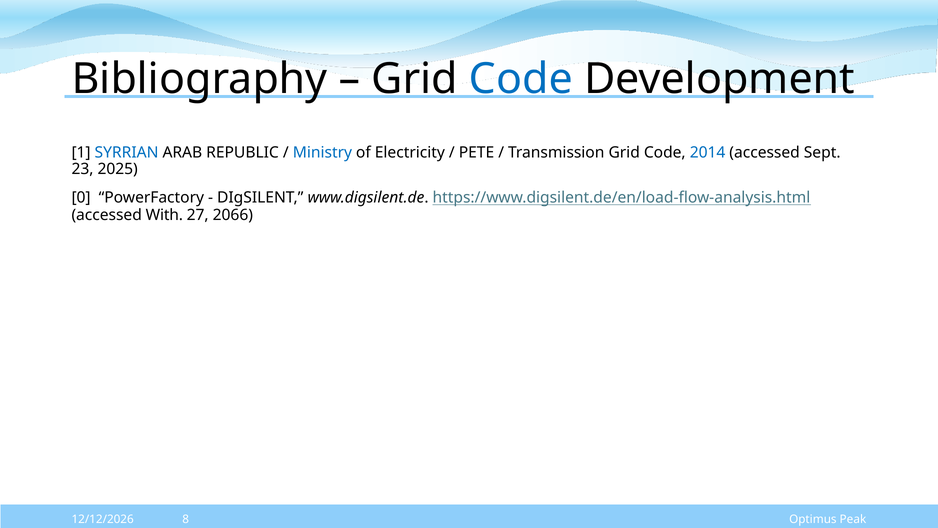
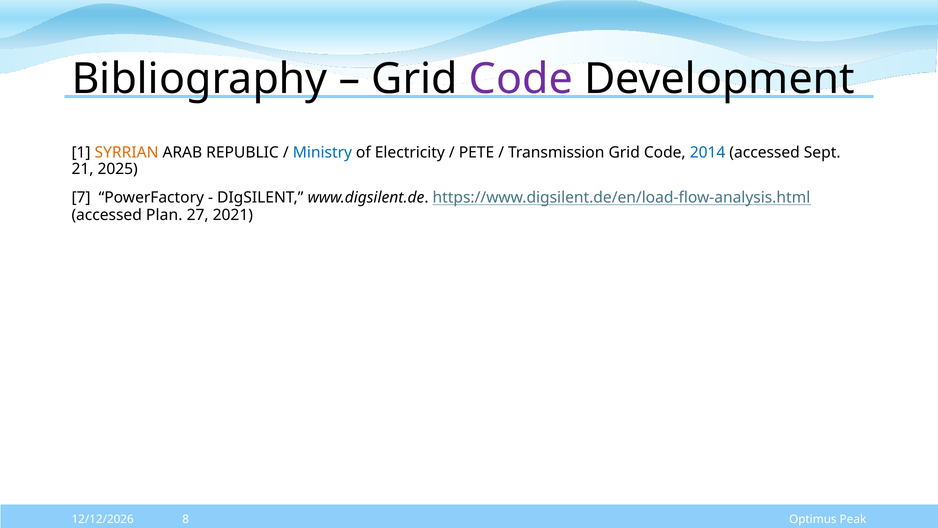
Code at (521, 79) colour: blue -> purple
SYRRIAN colour: blue -> orange
23: 23 -> 21
0: 0 -> 7
With: With -> Plan
2066: 2066 -> 2021
